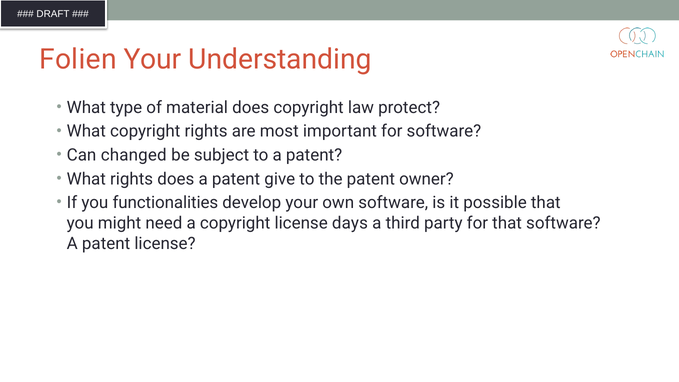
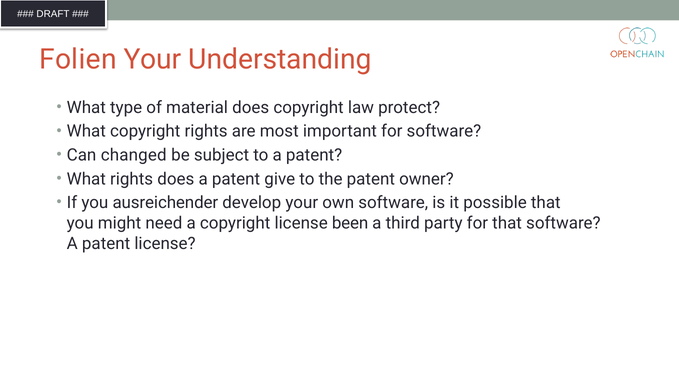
functionalities: functionalities -> ausreichender
days: days -> been
